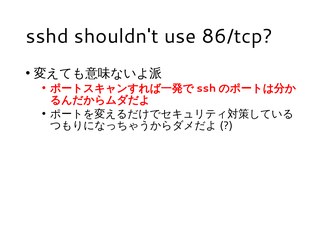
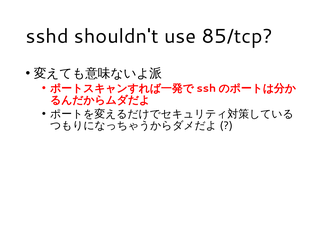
86/tcp: 86/tcp -> 85/tcp
